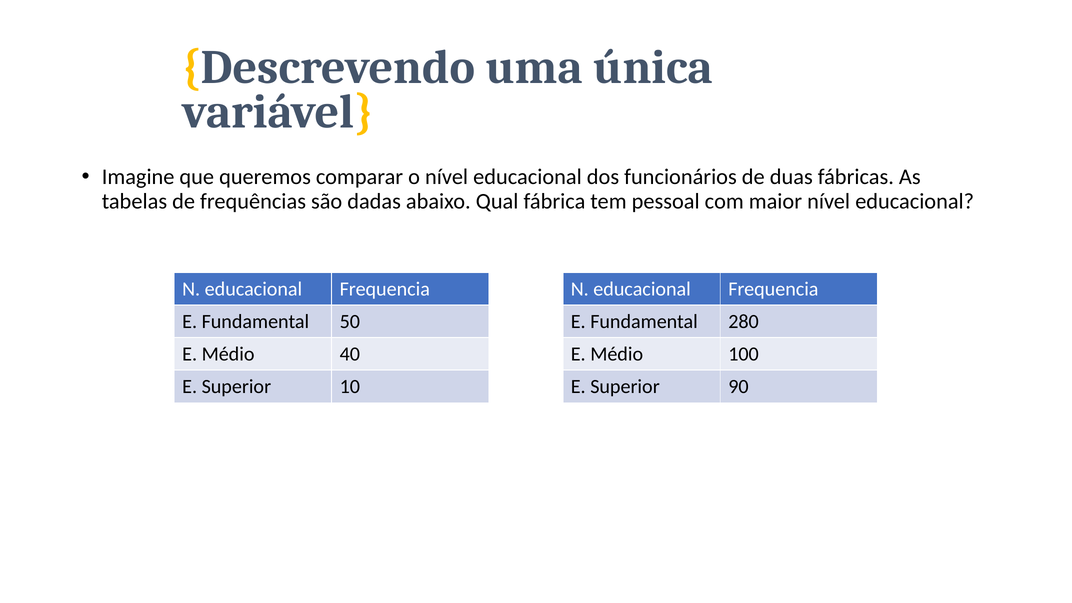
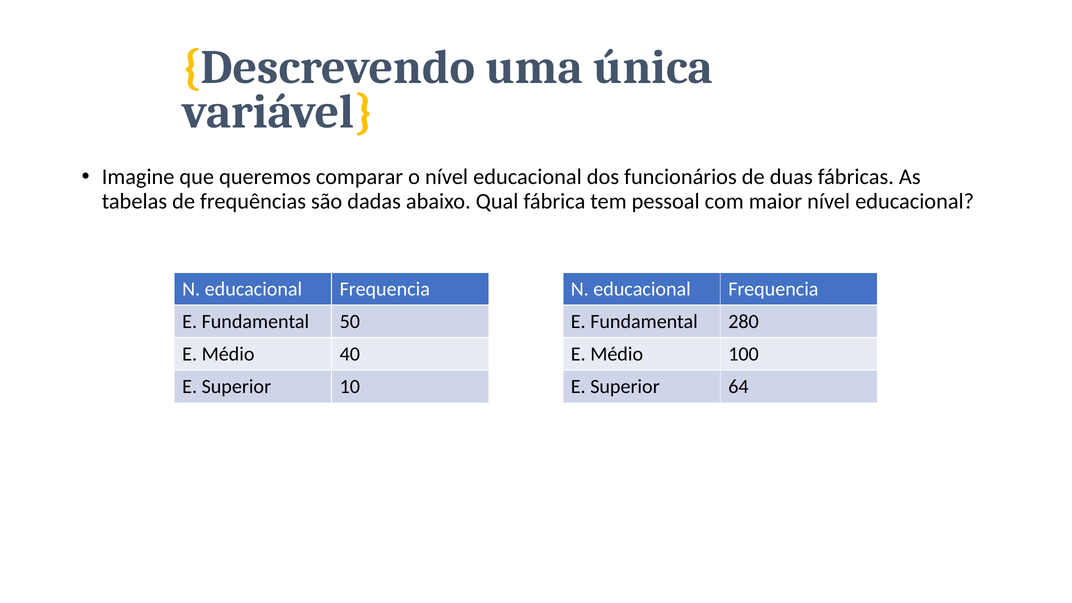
90: 90 -> 64
